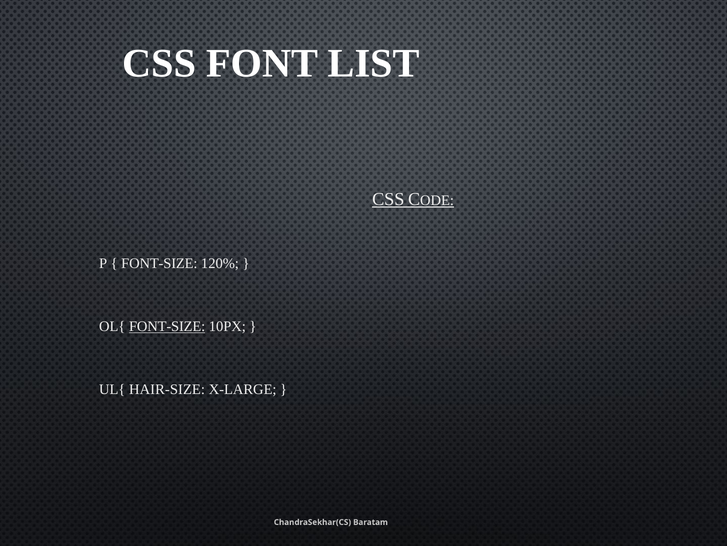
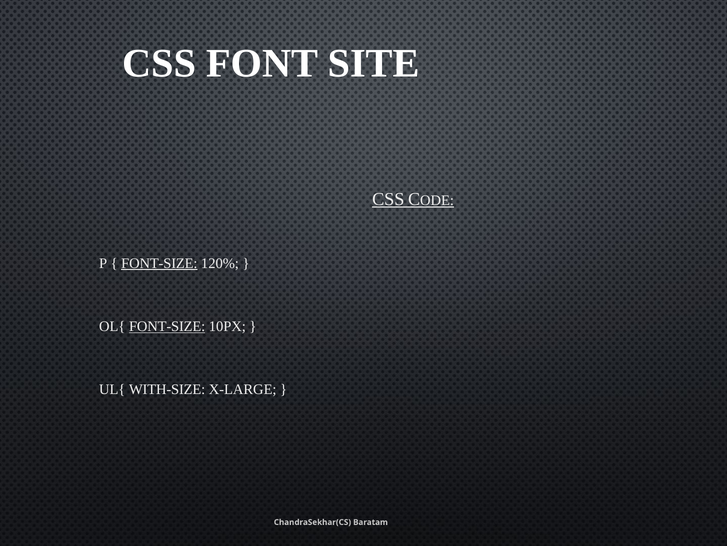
LIST: LIST -> SITE
FONT-SIZE at (159, 263) underline: none -> present
HAIR-SIZE: HAIR-SIZE -> WITH-SIZE
